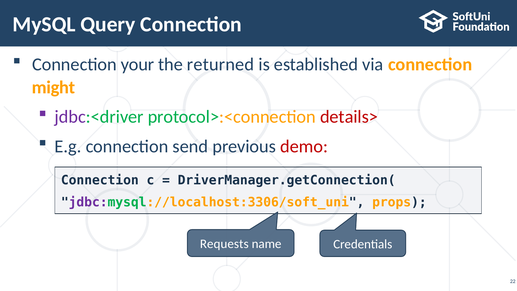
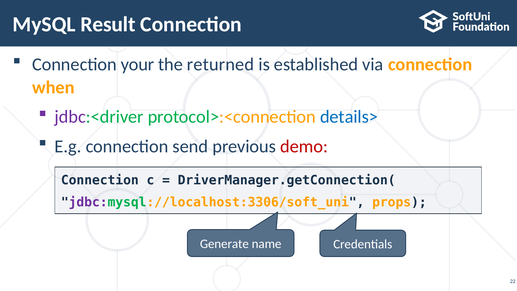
Query: Query -> Result
might: might -> when
details> colour: red -> blue
Requests: Requests -> Generate
